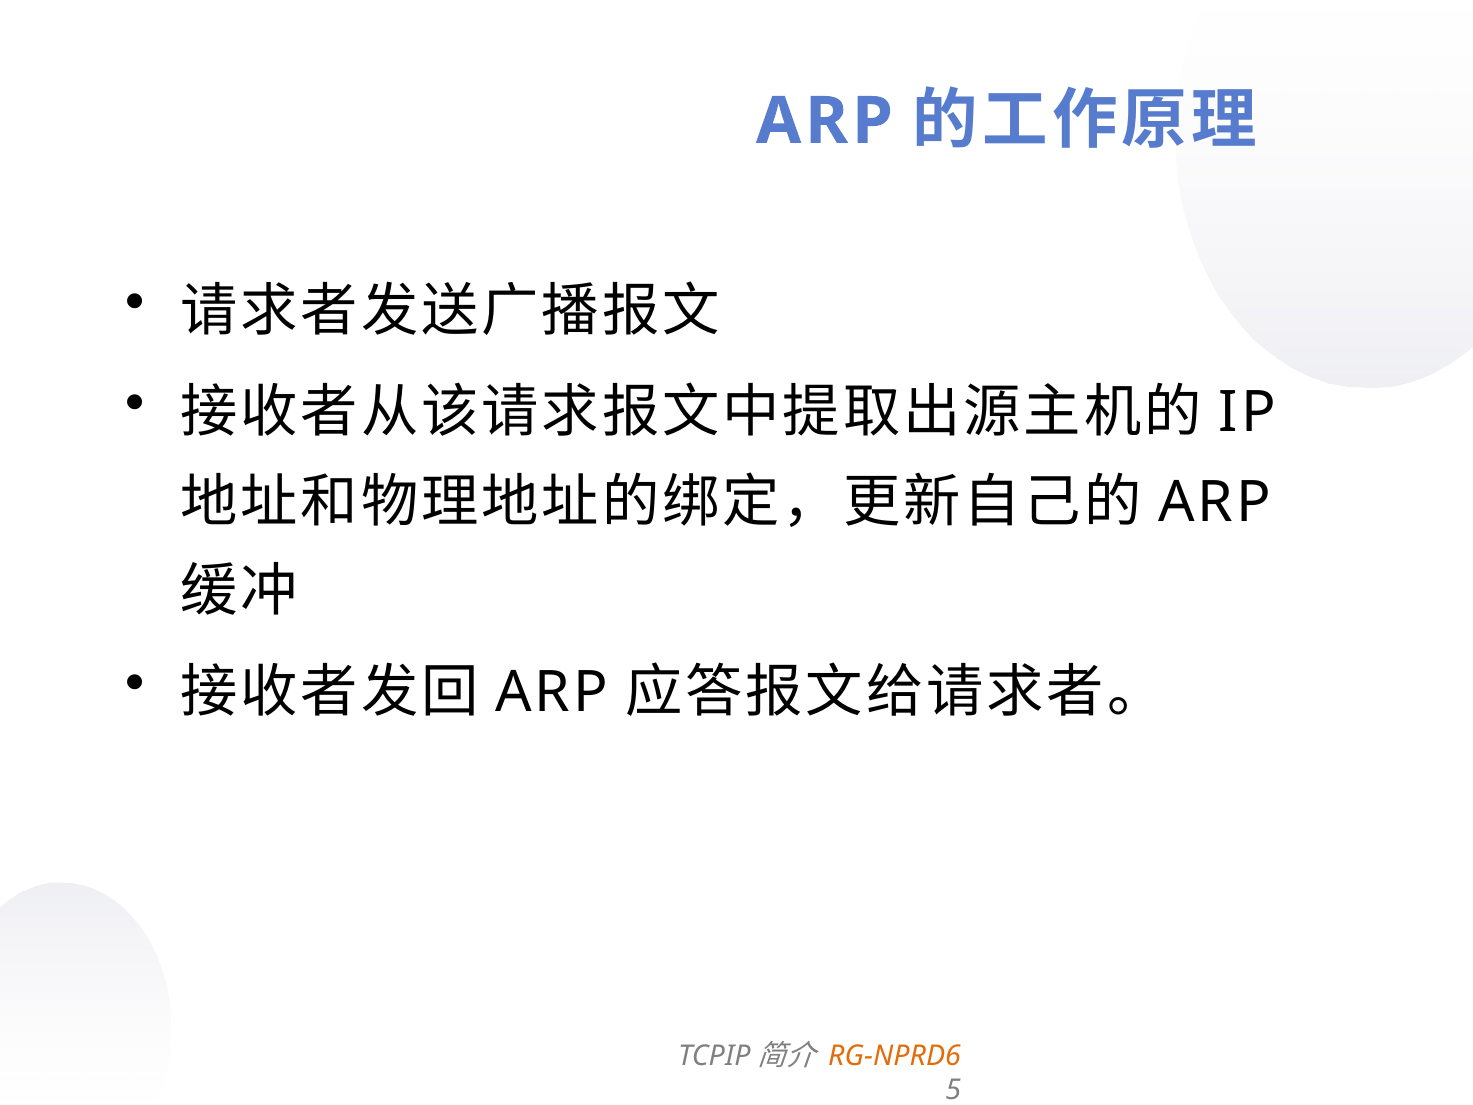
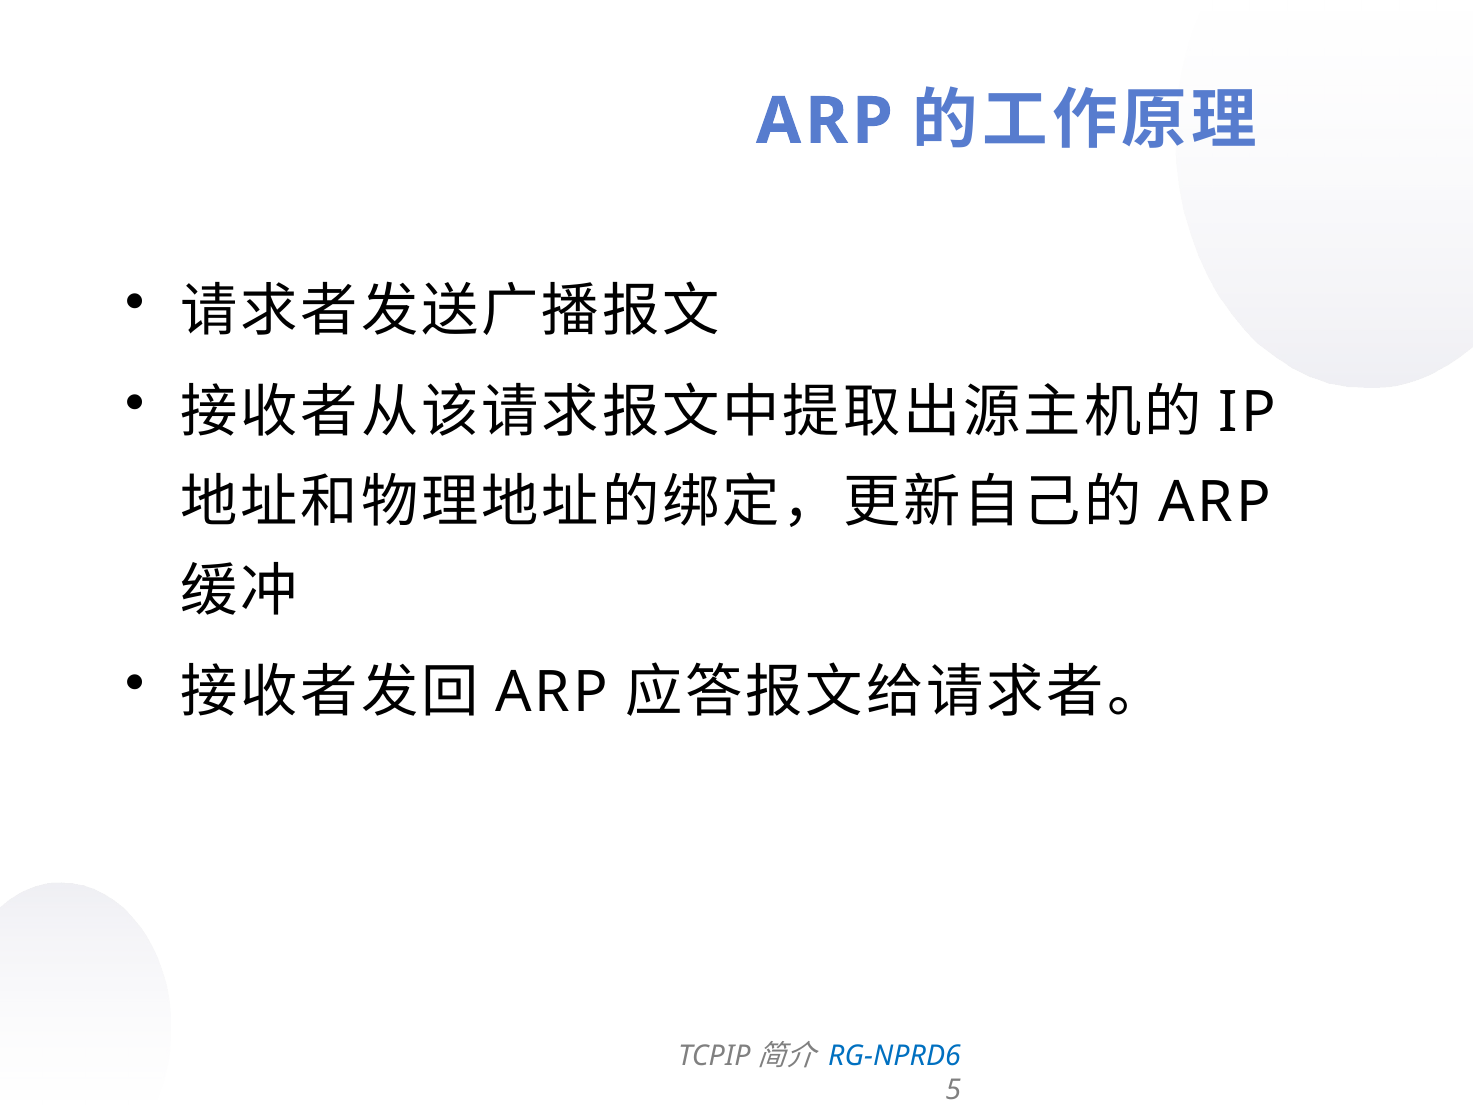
RG-NPRD6 colour: orange -> blue
